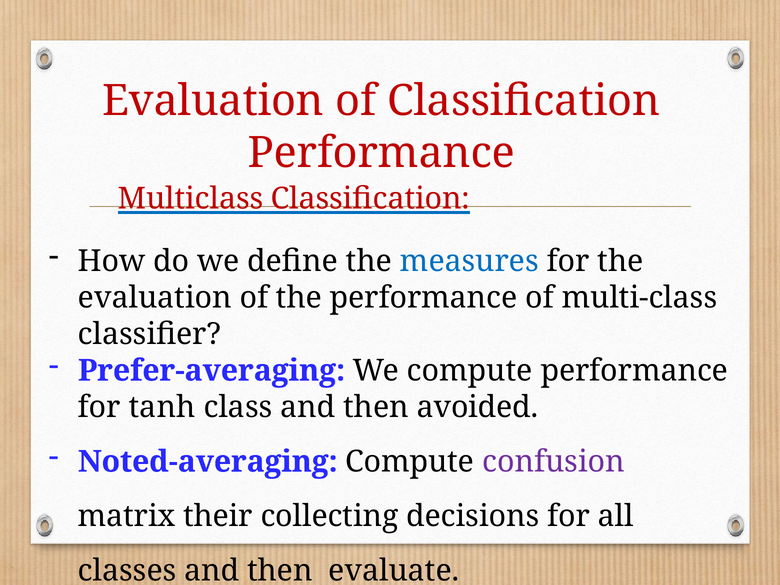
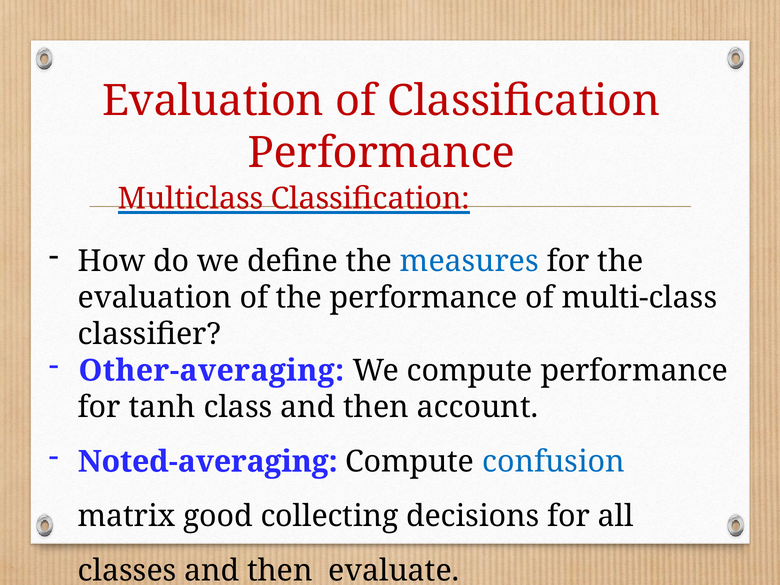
Prefer-averaging: Prefer-averaging -> Other-averaging
avoided: avoided -> account
confusion colour: purple -> blue
their: their -> good
